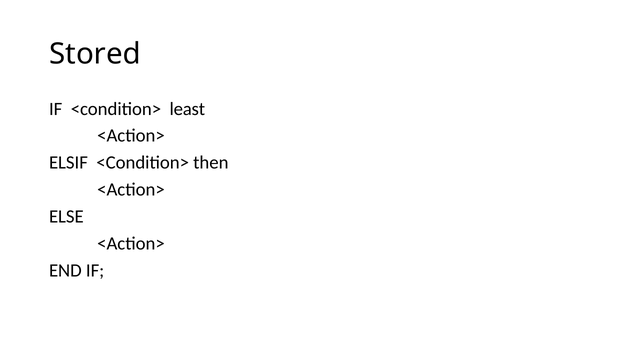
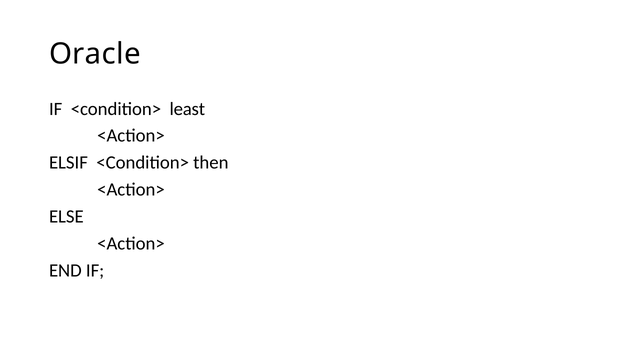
Stored: Stored -> Oracle
